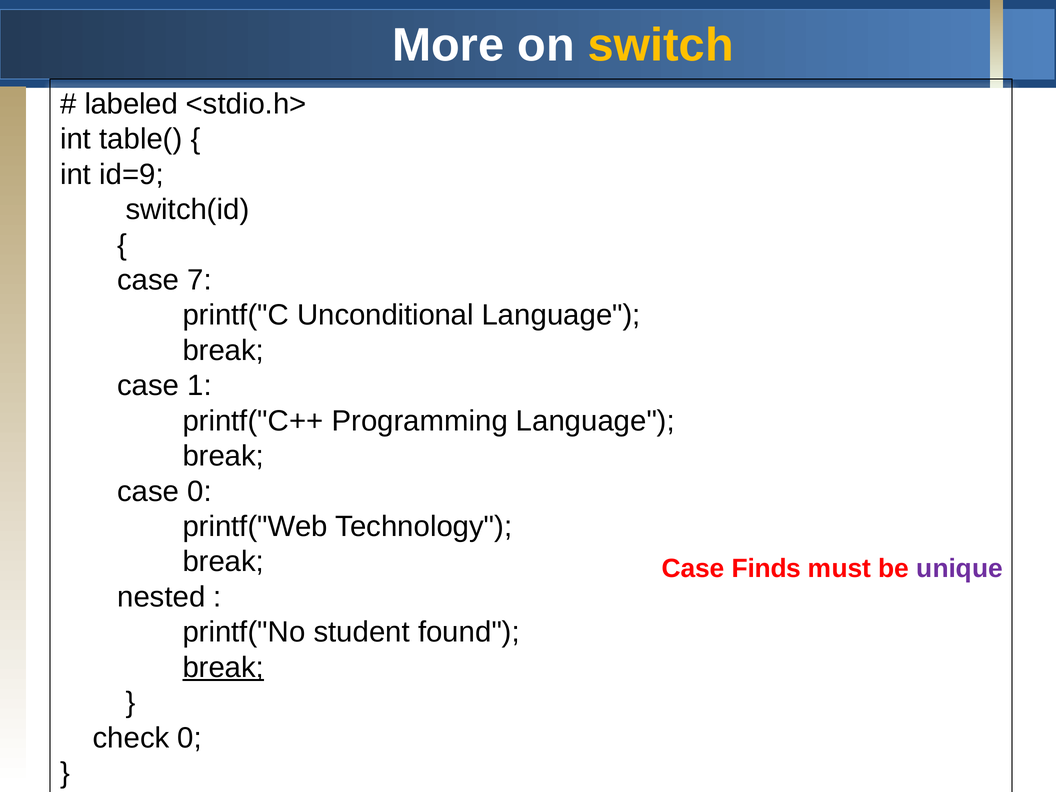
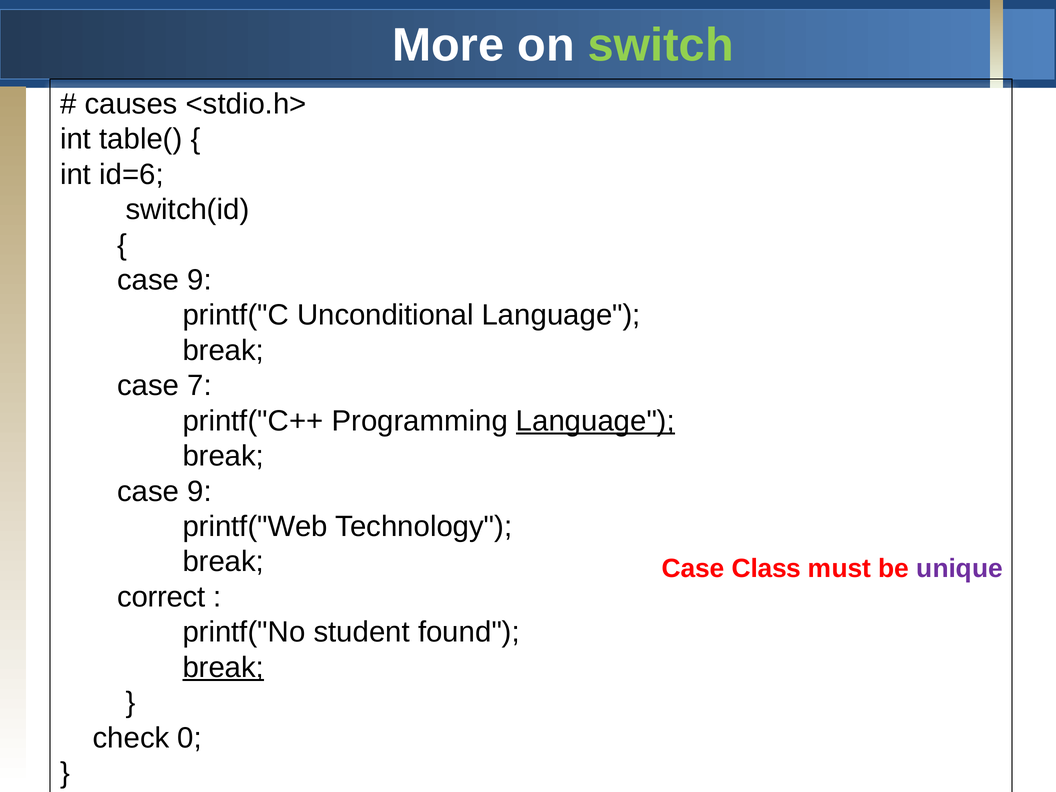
switch colour: yellow -> light green
labeled: labeled -> causes
id=9: id=9 -> id=6
7 at (200, 280): 7 -> 9
1: 1 -> 7
Language at (595, 421) underline: none -> present
0 at (200, 491): 0 -> 9
Finds: Finds -> Class
nested: nested -> correct
